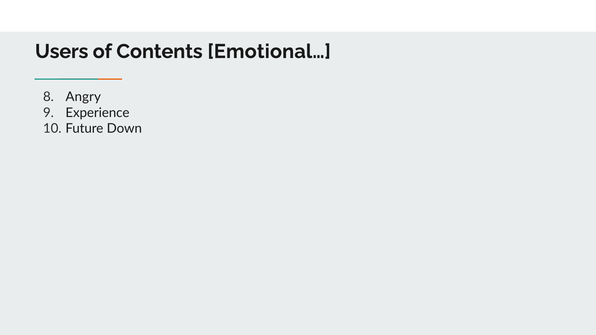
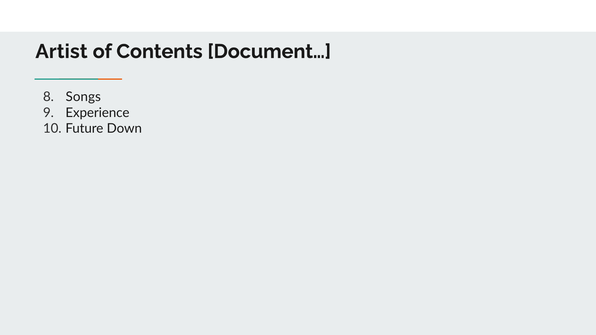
Users: Users -> Artist
Emotional…: Emotional… -> Document…
Angry: Angry -> Songs
